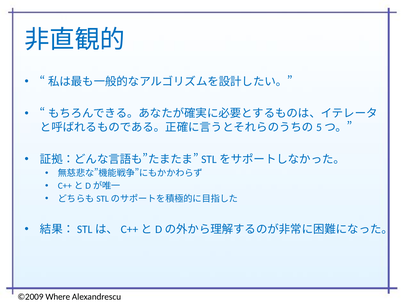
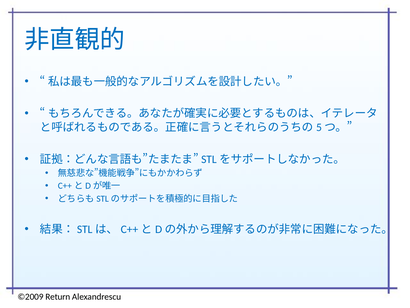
Where: Where -> Return
